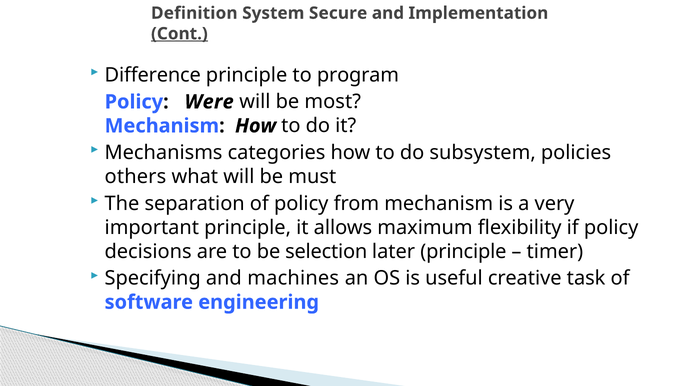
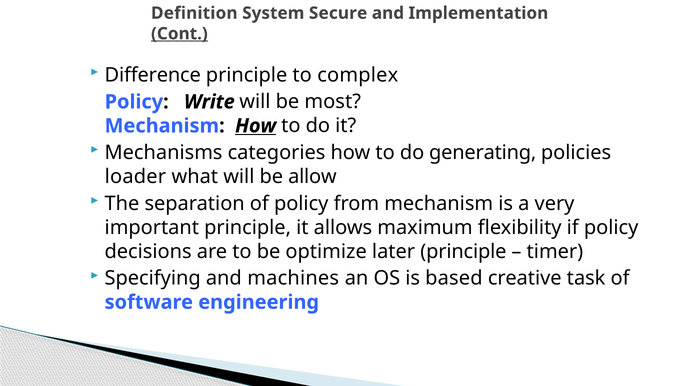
program: program -> complex
Were: Were -> Write
How at (256, 126) underline: none -> present
subsystem: subsystem -> generating
others: others -> loader
must: must -> allow
selection: selection -> optimize
useful: useful -> based
